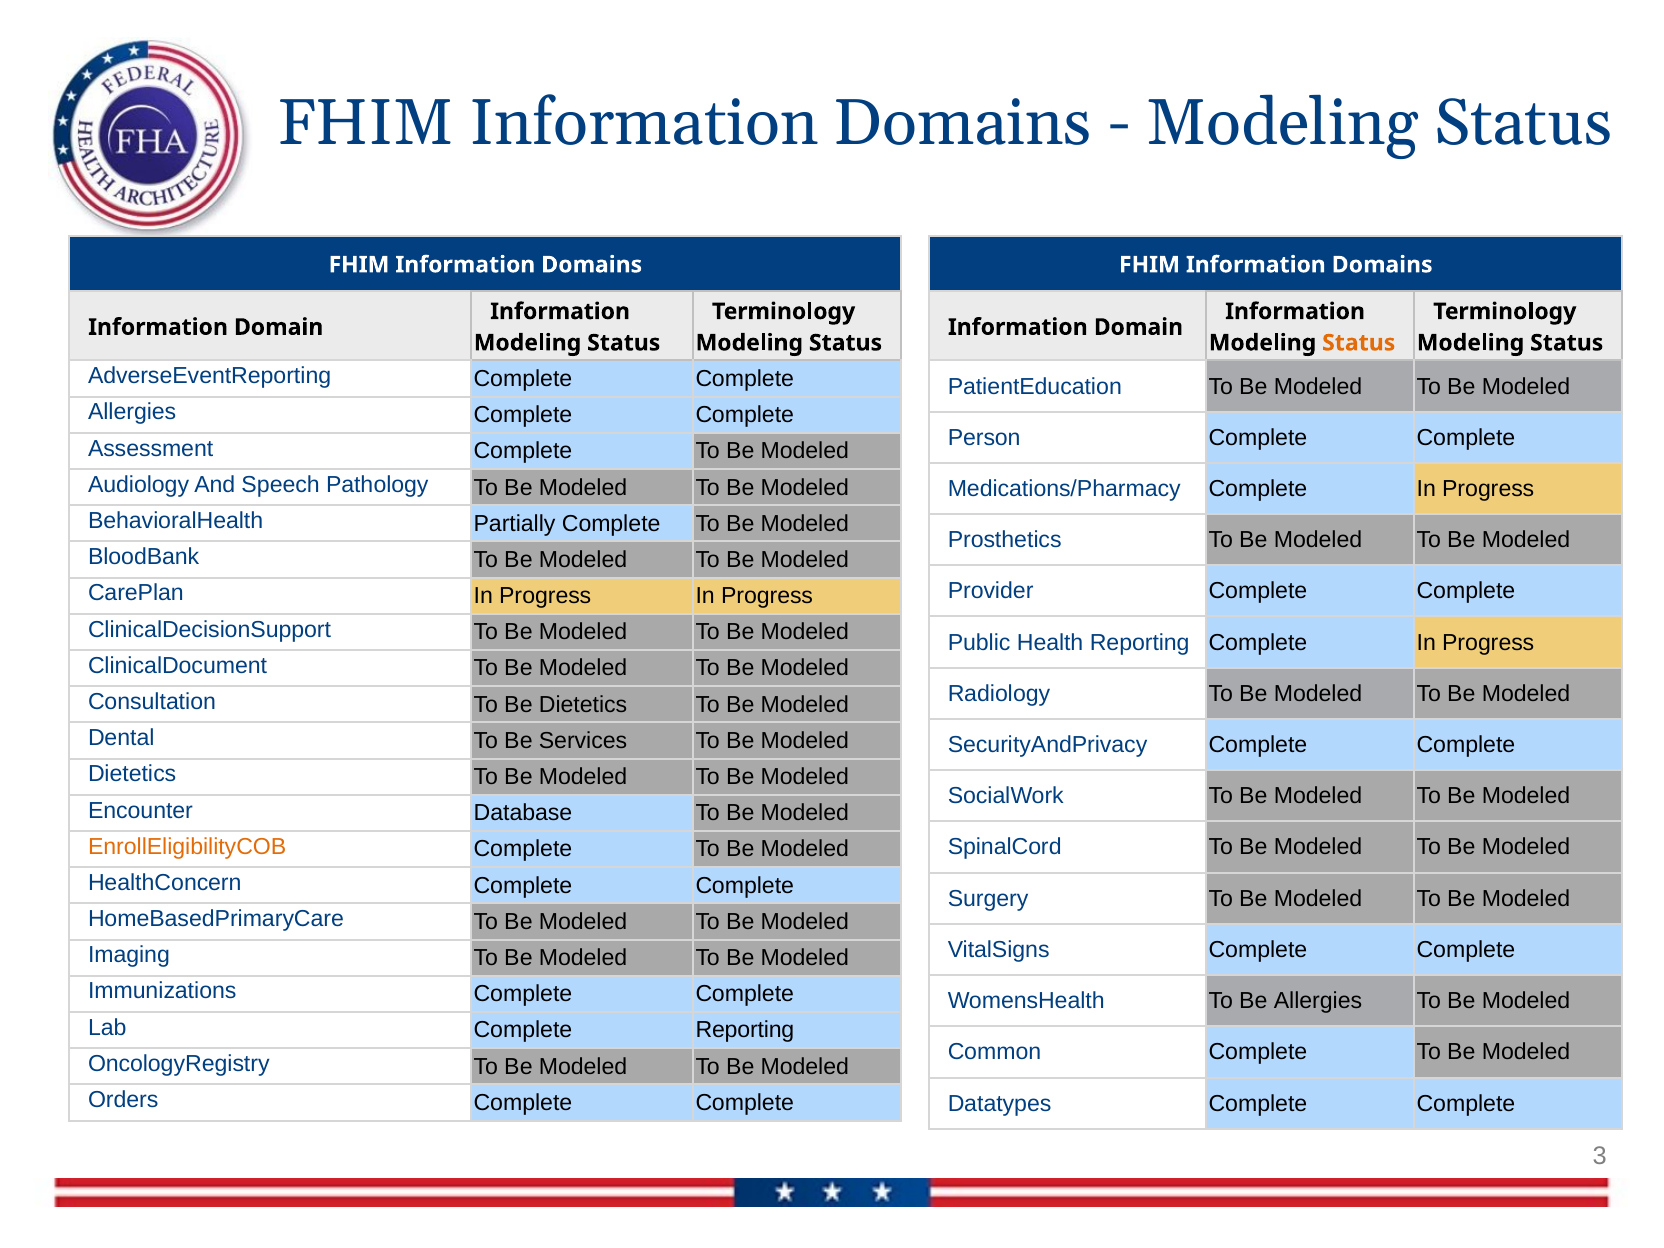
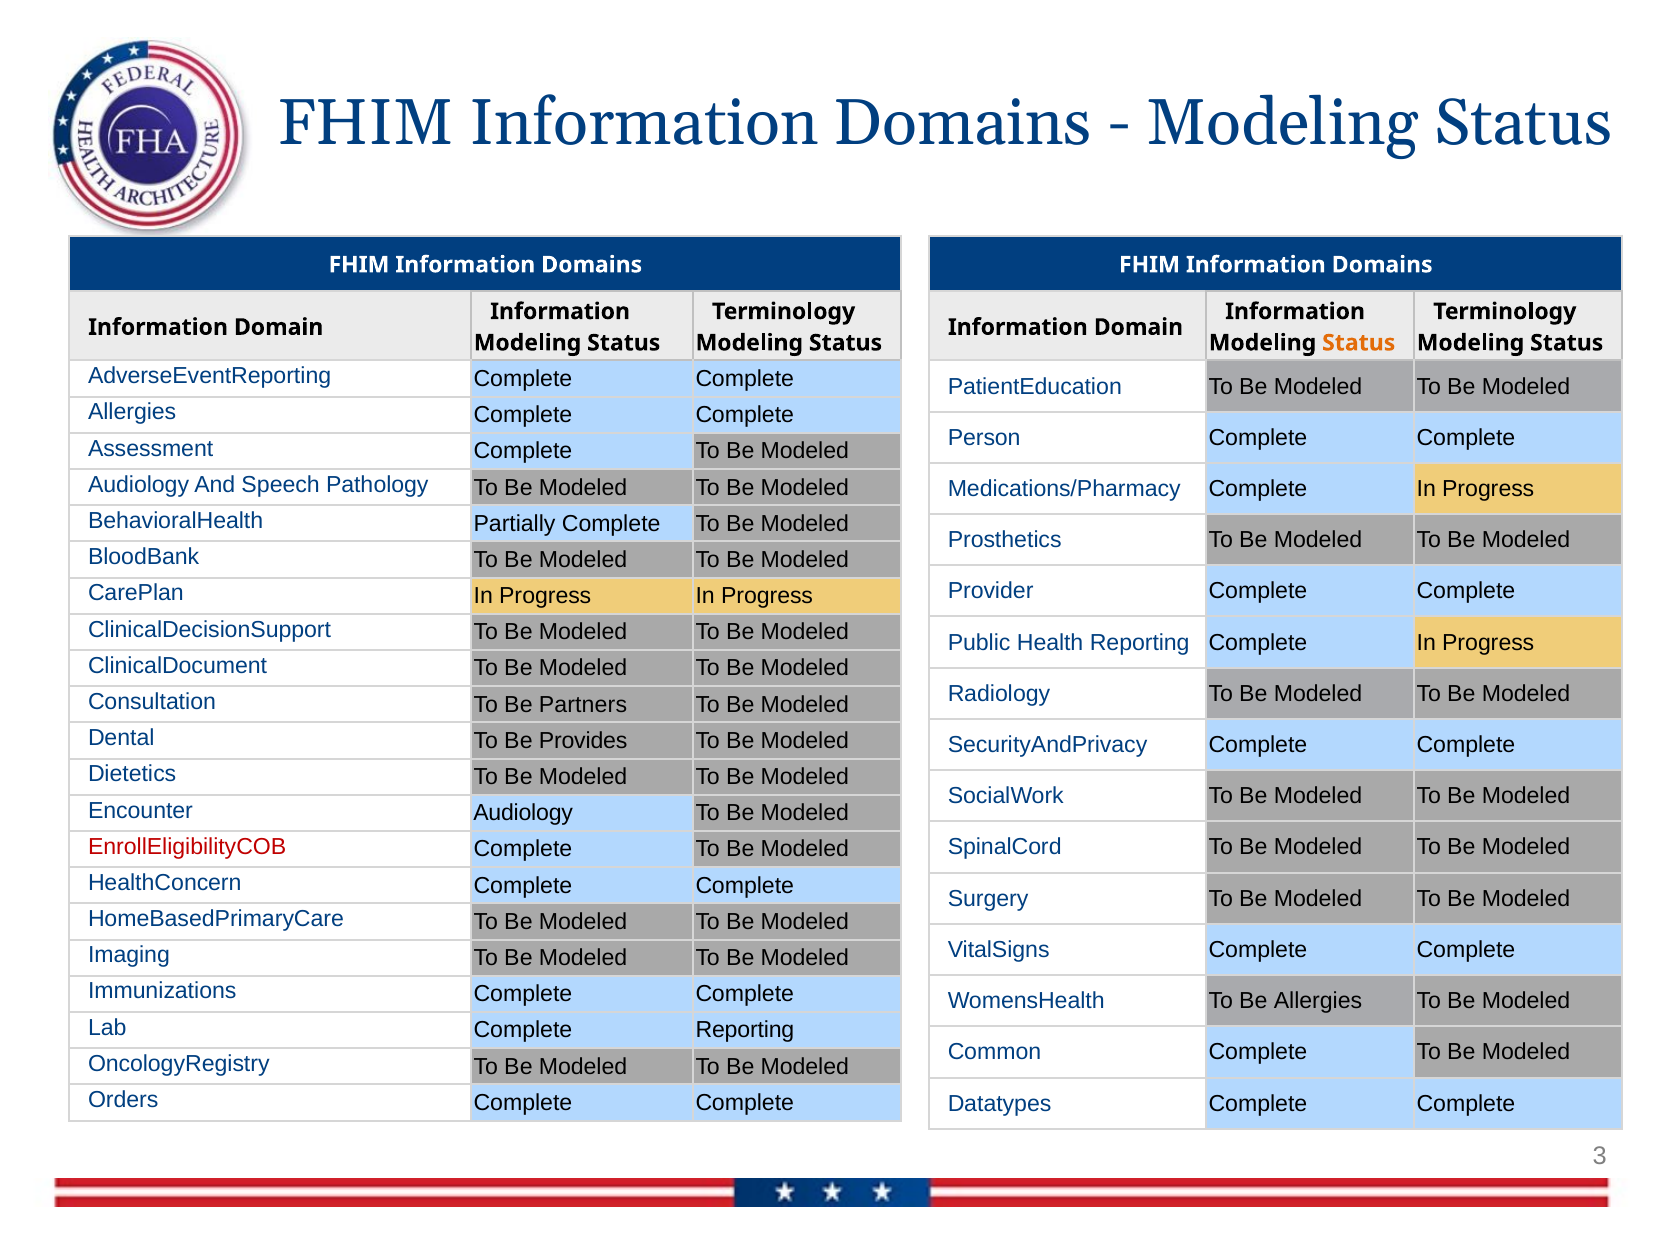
Be Dietetics: Dietetics -> Partners
Services: Services -> Provides
Encounter Database: Database -> Audiology
EnrollEligibilityCOB colour: orange -> red
